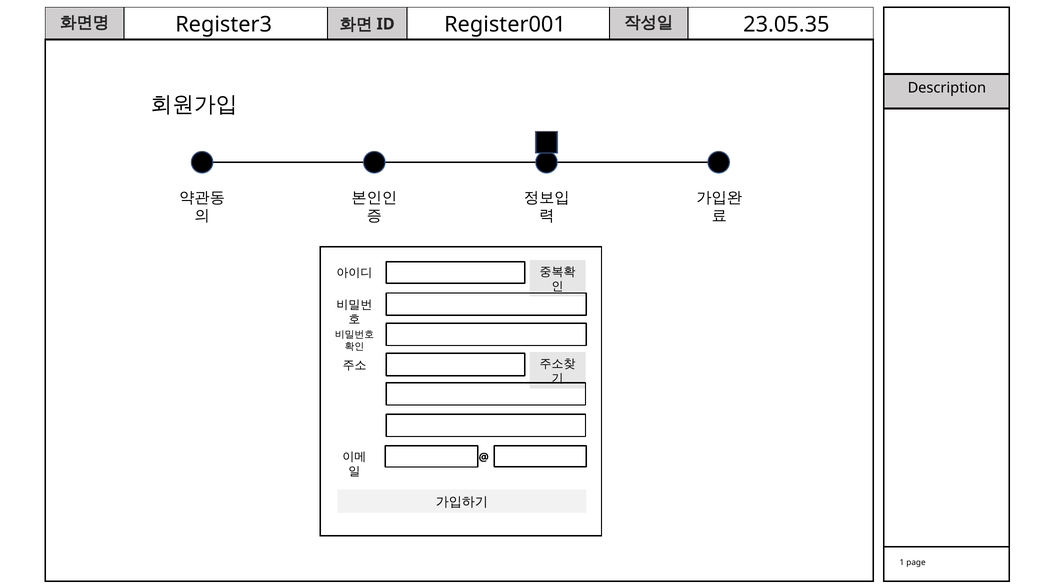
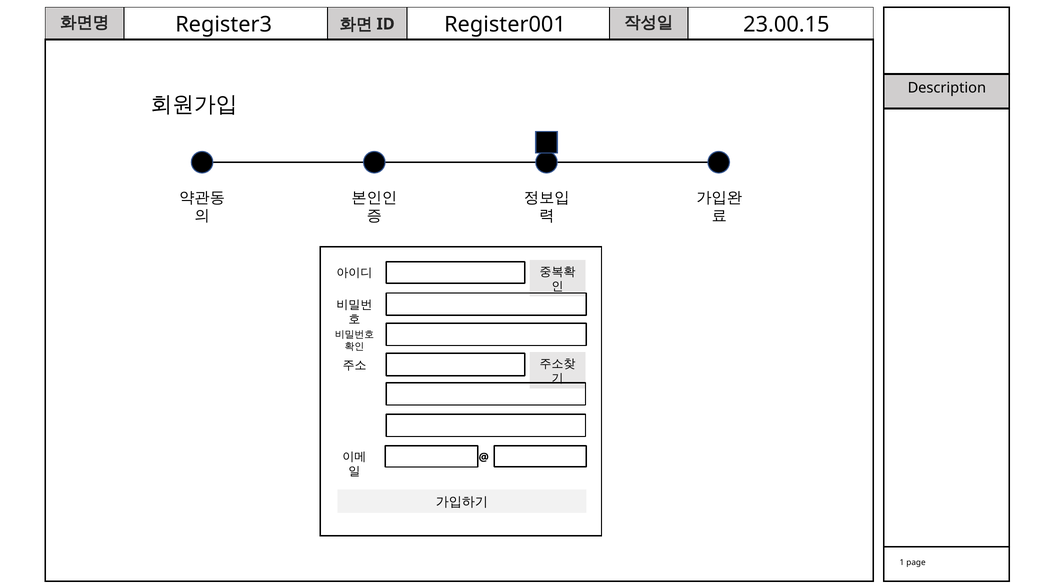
23.05.35: 23.05.35 -> 23.00.15
